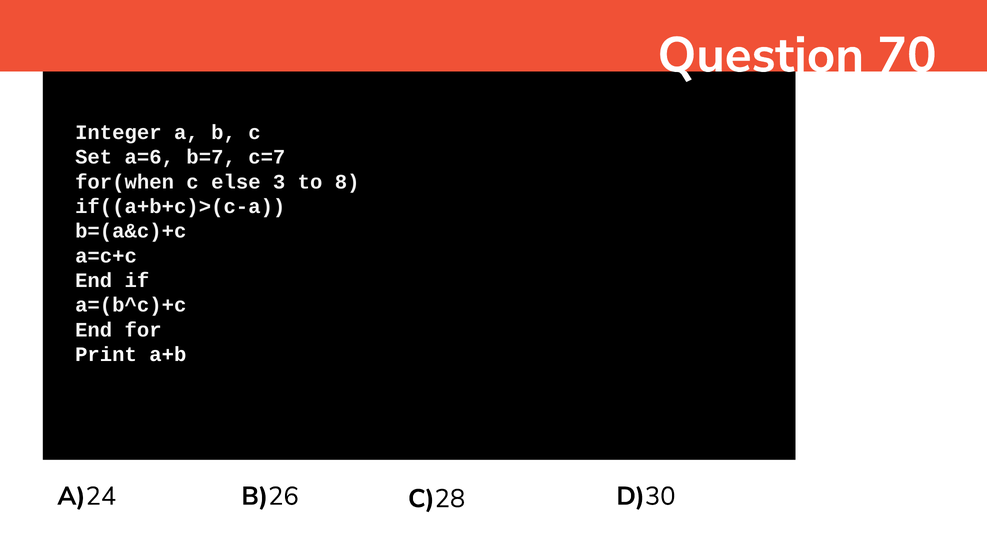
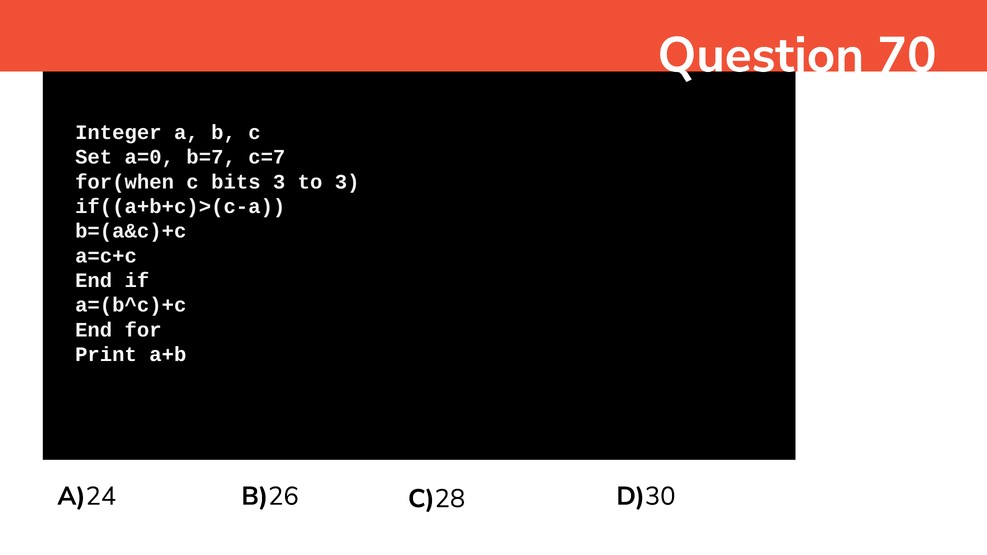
a=6: a=6 -> a=0
else: else -> bits
to 8: 8 -> 3
